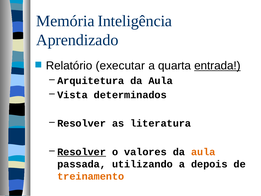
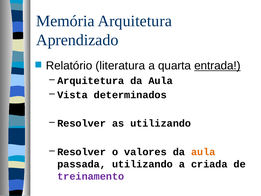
Memória Inteligência: Inteligência -> Arquitetura
executar: executar -> literatura
as literatura: literatura -> utilizando
Resolver at (82, 152) underline: present -> none
depois: depois -> criada
treinamento colour: orange -> purple
